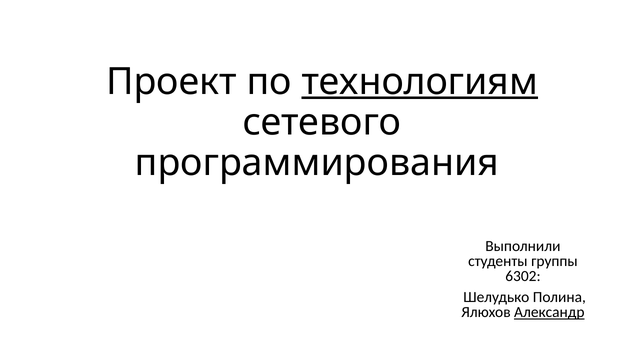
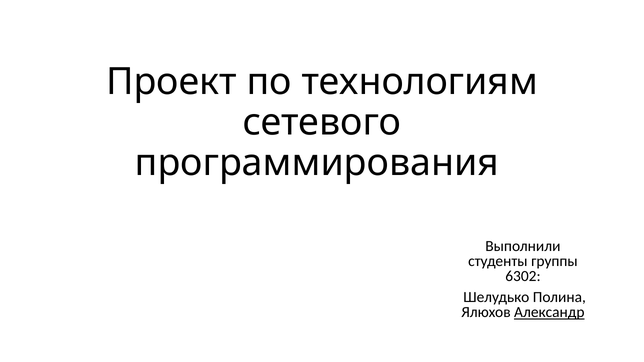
технологиям underline: present -> none
